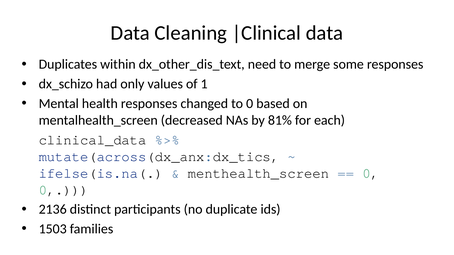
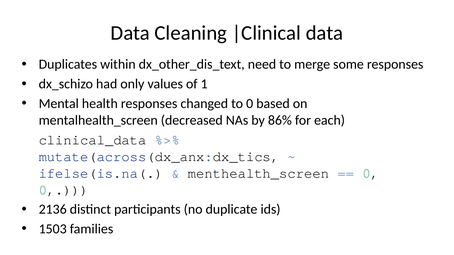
81%: 81% -> 86%
